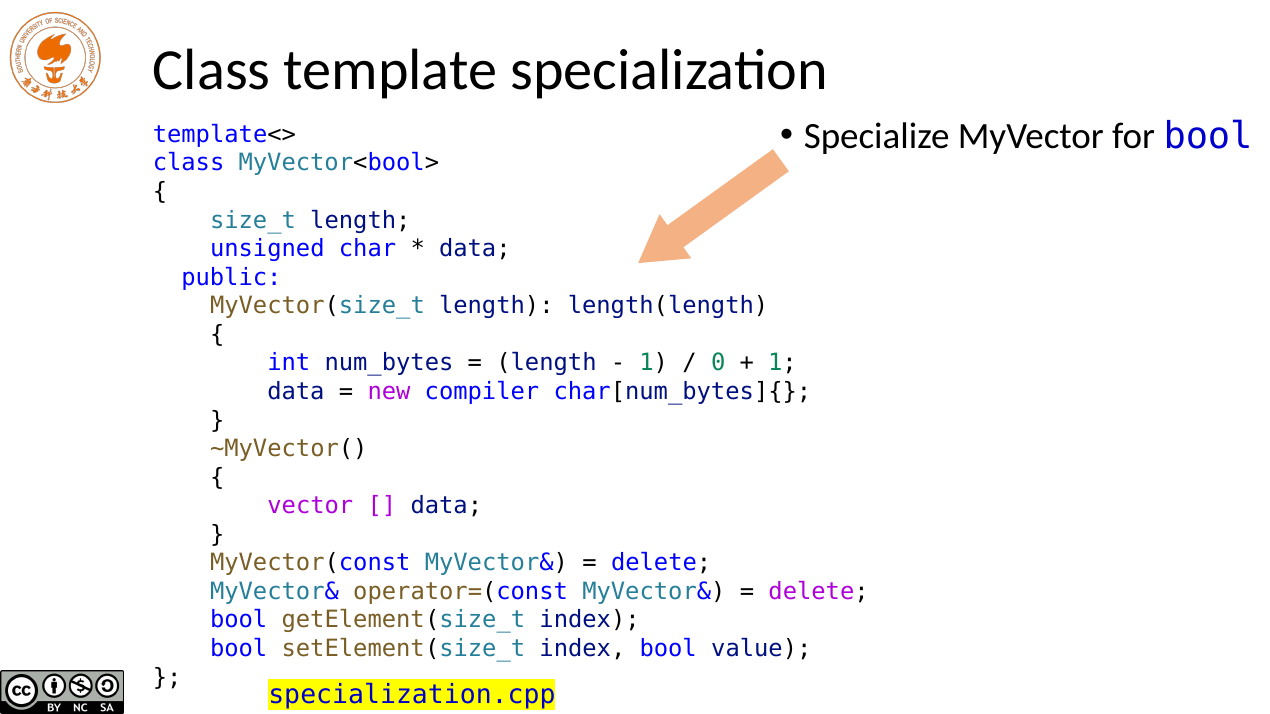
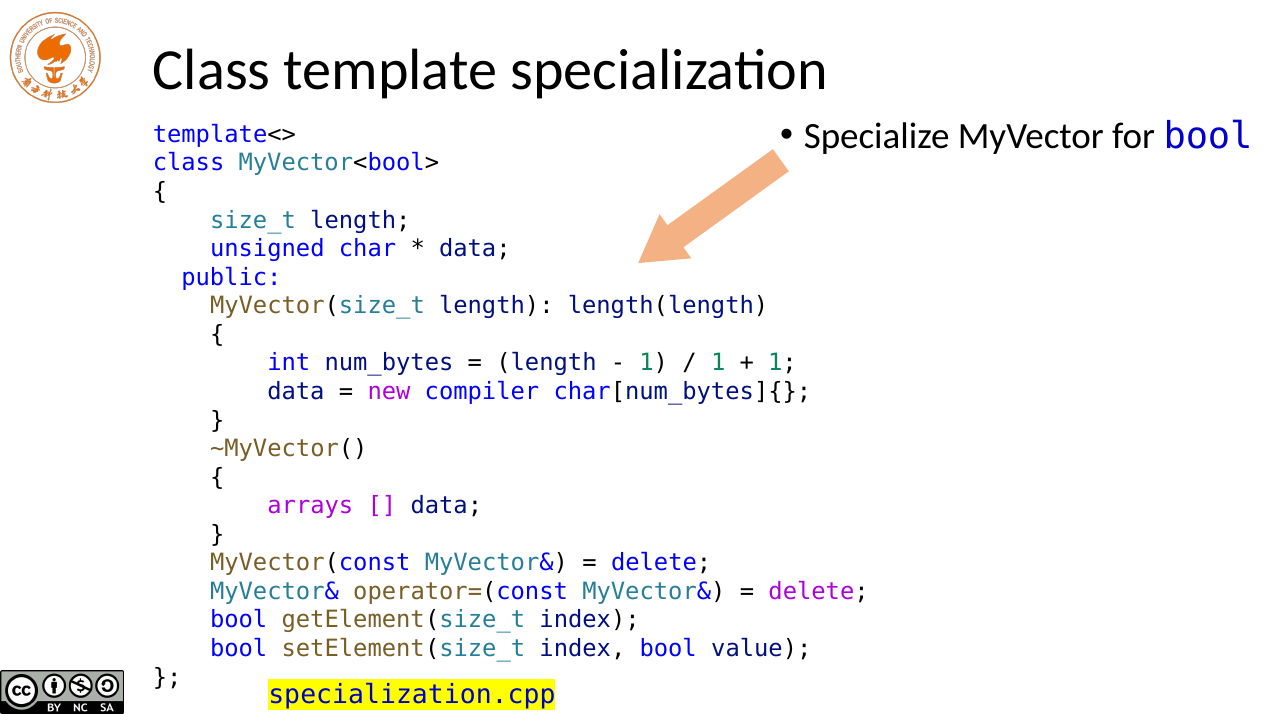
0 at (718, 363): 0 -> 1
vector: vector -> arrays
